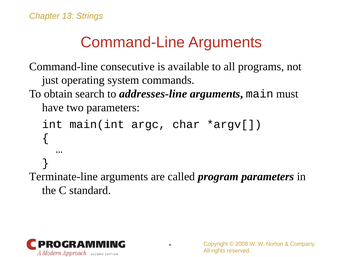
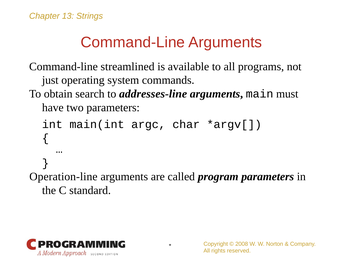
consecutive: consecutive -> streamlined
Terminate-line: Terminate-line -> Operation-line
